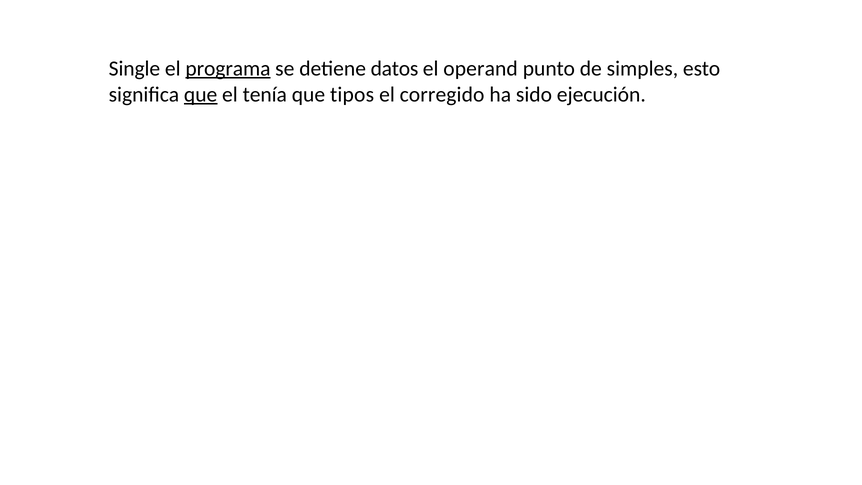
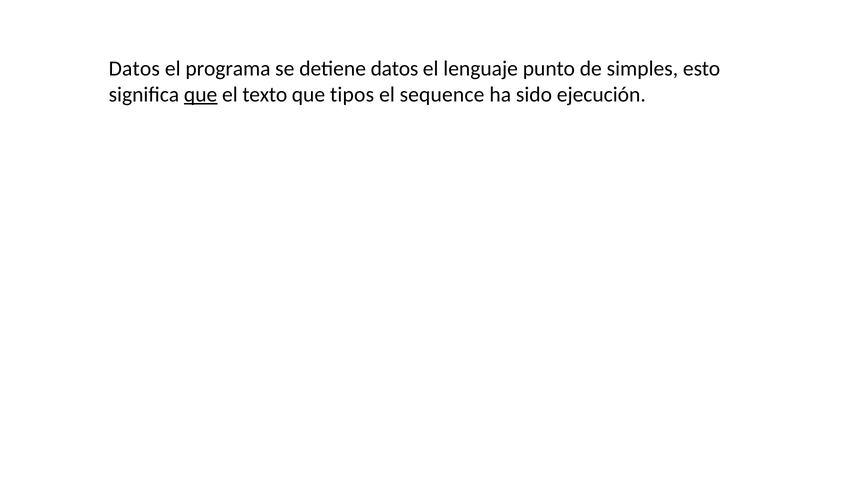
Single at (134, 69): Single -> Datos
programa underline: present -> none
operand: operand -> lenguaje
tenía: tenía -> texto
corregido: corregido -> sequence
